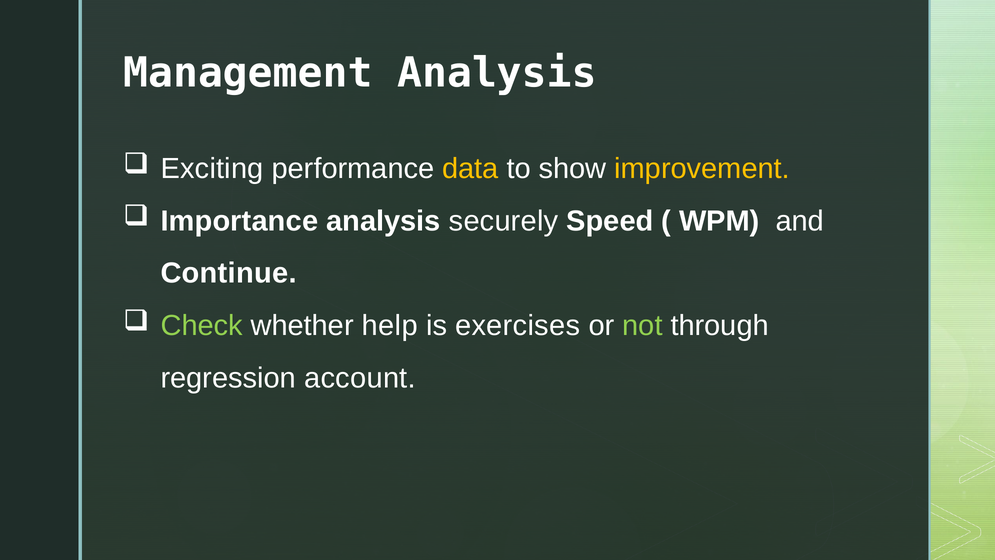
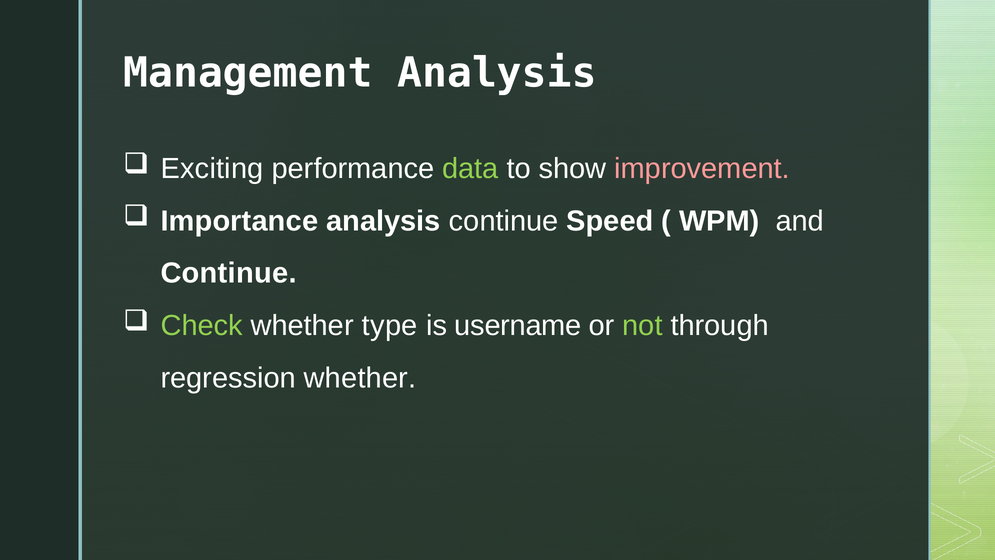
data colour: yellow -> light green
improvement colour: yellow -> pink
analysis securely: securely -> continue
help: help -> type
exercises: exercises -> username
regression account: account -> whether
